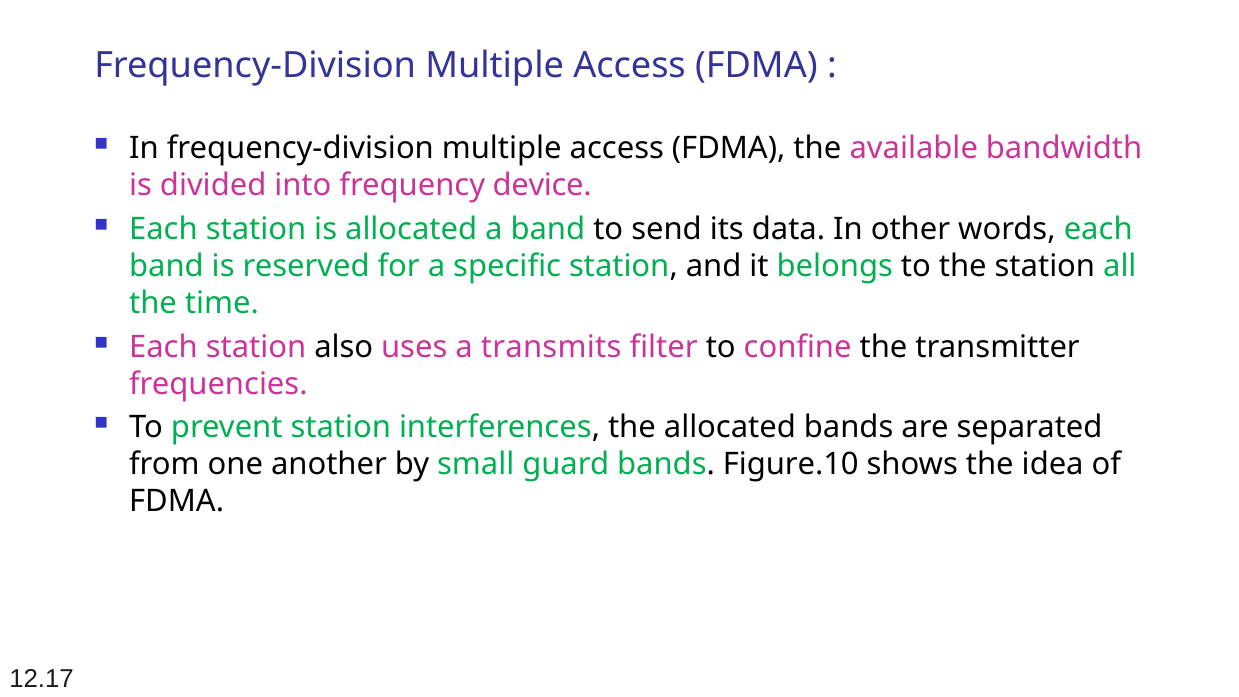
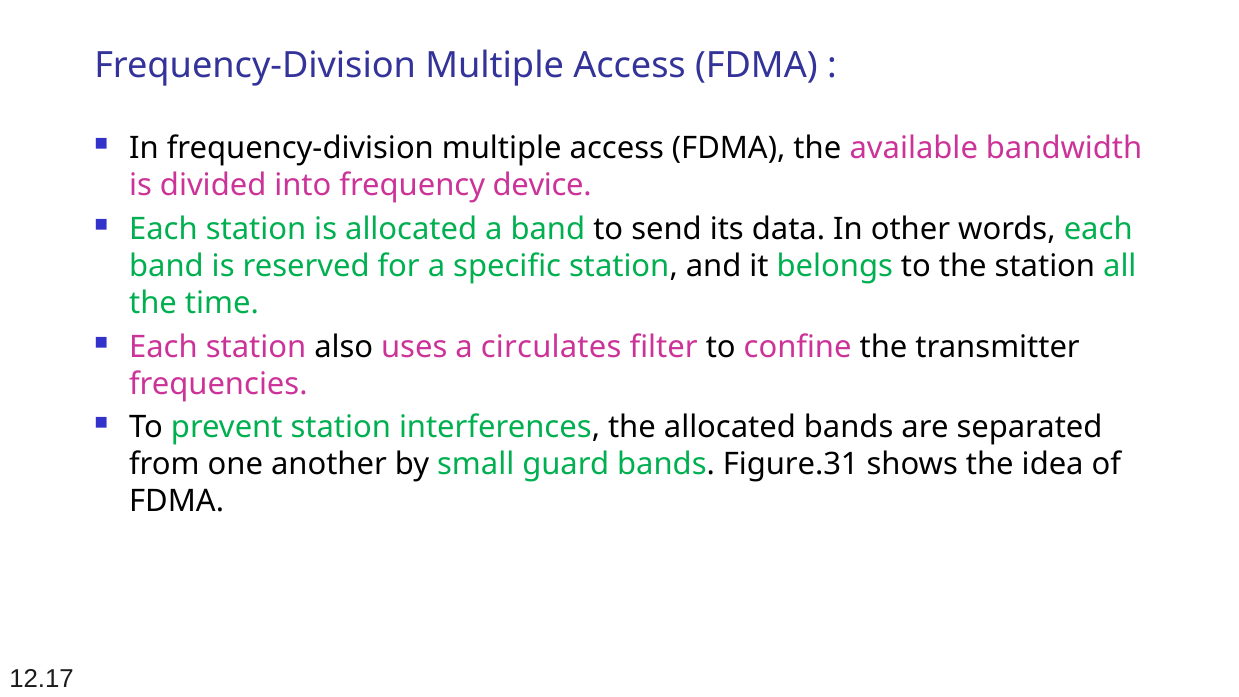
transmits: transmits -> circulates
Figure.10: Figure.10 -> Figure.31
